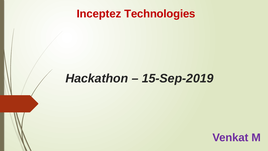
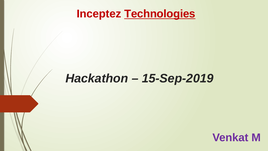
Technologies underline: none -> present
